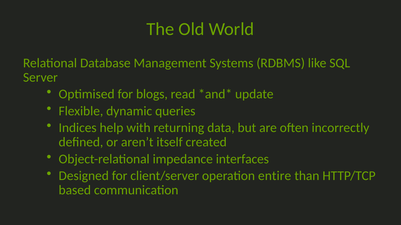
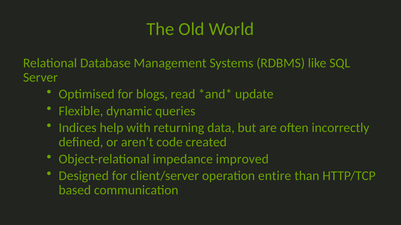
itself: itself -> code
interfaces: interfaces -> improved
